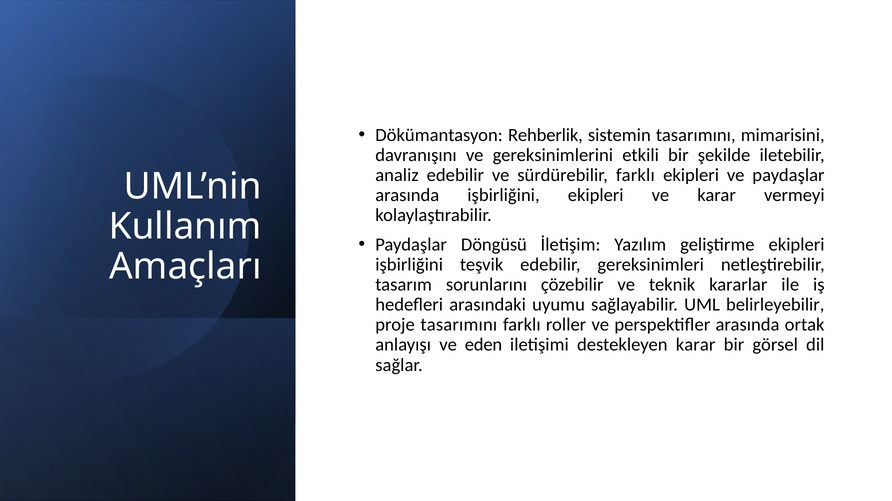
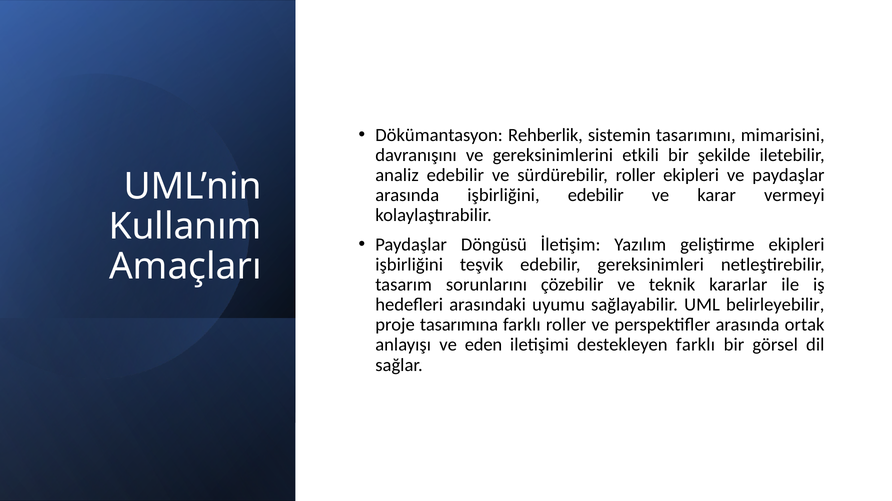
sürdürebilir farklı: farklı -> roller
işbirliğini ekipleri: ekipleri -> edebilir
proje tasarımını: tasarımını -> tasarımına
destekleyen karar: karar -> farklı
